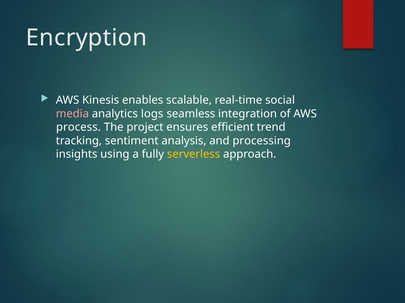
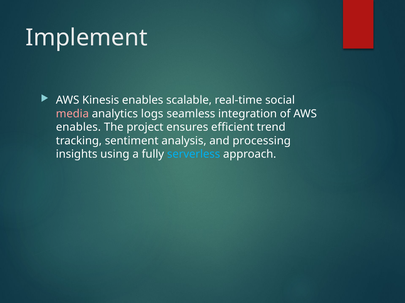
Encryption: Encryption -> Implement
process at (78, 128): process -> enables
serverless colour: yellow -> light blue
